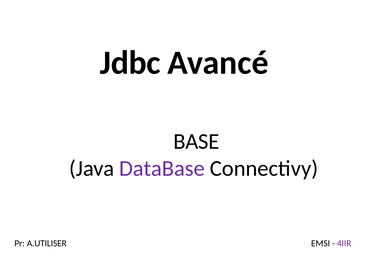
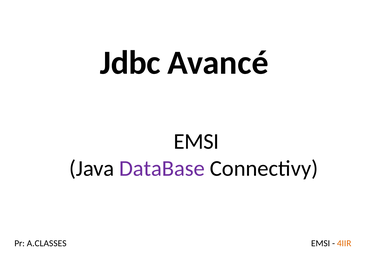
BASE at (196, 142): BASE -> EMSI
A.UTILISER: A.UTILISER -> A.CLASSES
4IIR colour: purple -> orange
